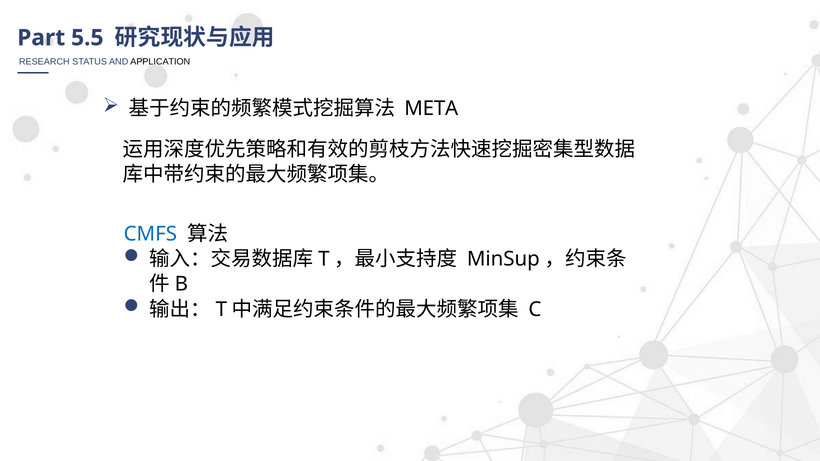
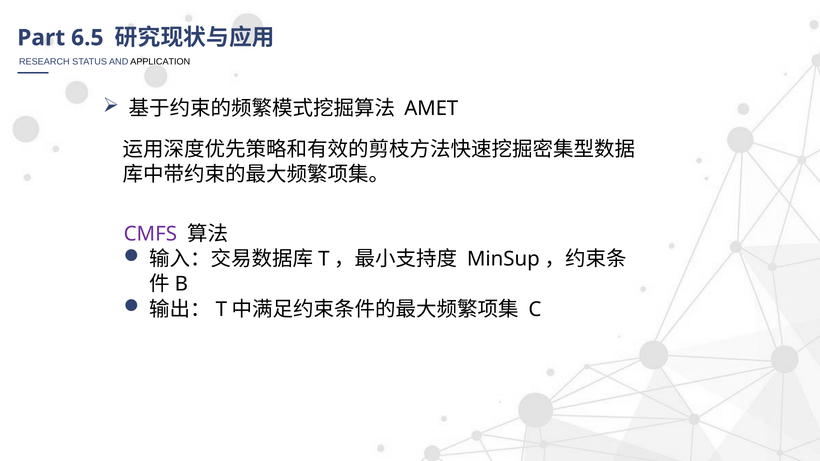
5.5: 5.5 -> 6.5
META: META -> AMET
CMFS colour: blue -> purple
